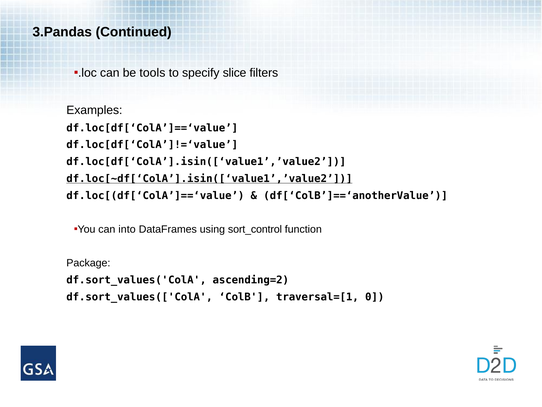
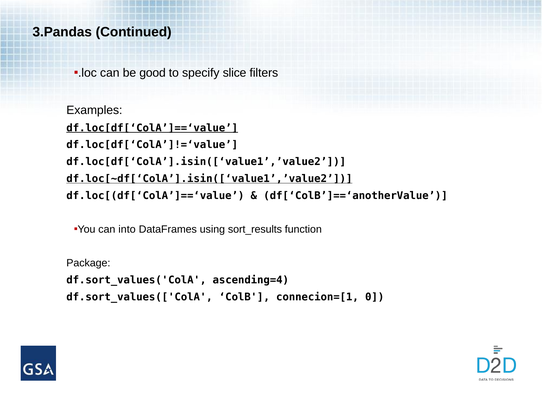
tools: tools -> good
df.loc[df[‘ColA’]==‘value underline: none -> present
sort_control: sort_control -> sort_results
ascending=2: ascending=2 -> ascending=4
traversal=[1: traversal=[1 -> connecion=[1
